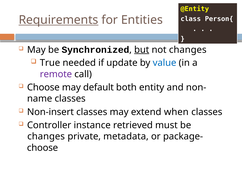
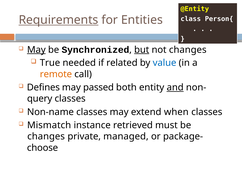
May at (36, 50) underline: none -> present
update: update -> related
remote colour: purple -> orange
Choose at (43, 88): Choose -> Defines
default: default -> passed
and underline: none -> present
name: name -> query
Non-insert: Non-insert -> Non-name
Controller: Controller -> Mismatch
metadata: metadata -> managed
